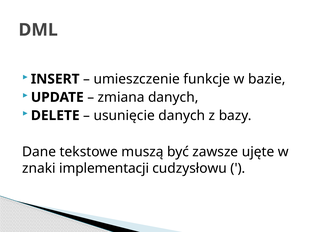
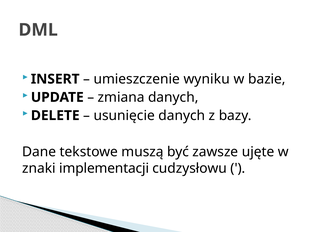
funkcje: funkcje -> wyniku
